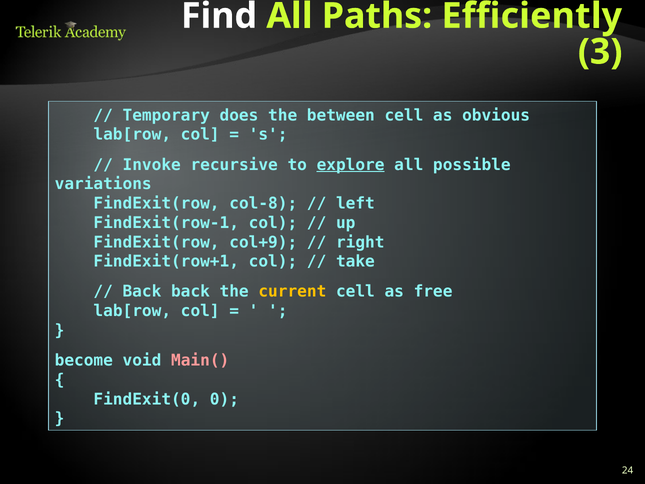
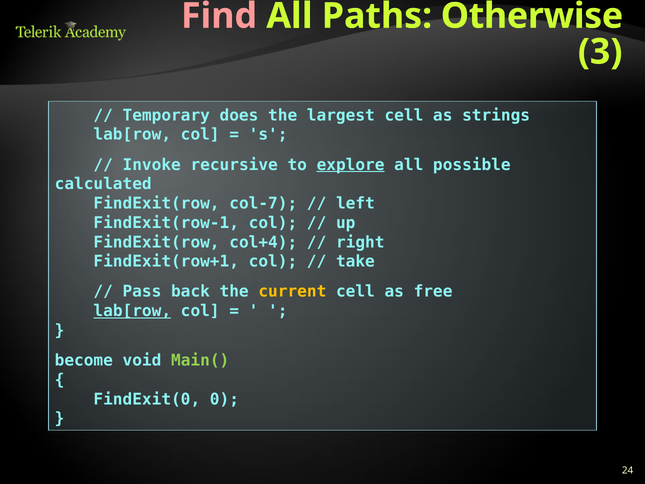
Find colour: white -> pink
Efficiently: Efficiently -> Otherwise
between: between -> largest
obvious: obvious -> strings
variations: variations -> calculated
col-8: col-8 -> col-7
col+9: col+9 -> col+4
Back at (142, 292): Back -> Pass
lab[row at (132, 311) underline: none -> present
Main( colour: pink -> light green
